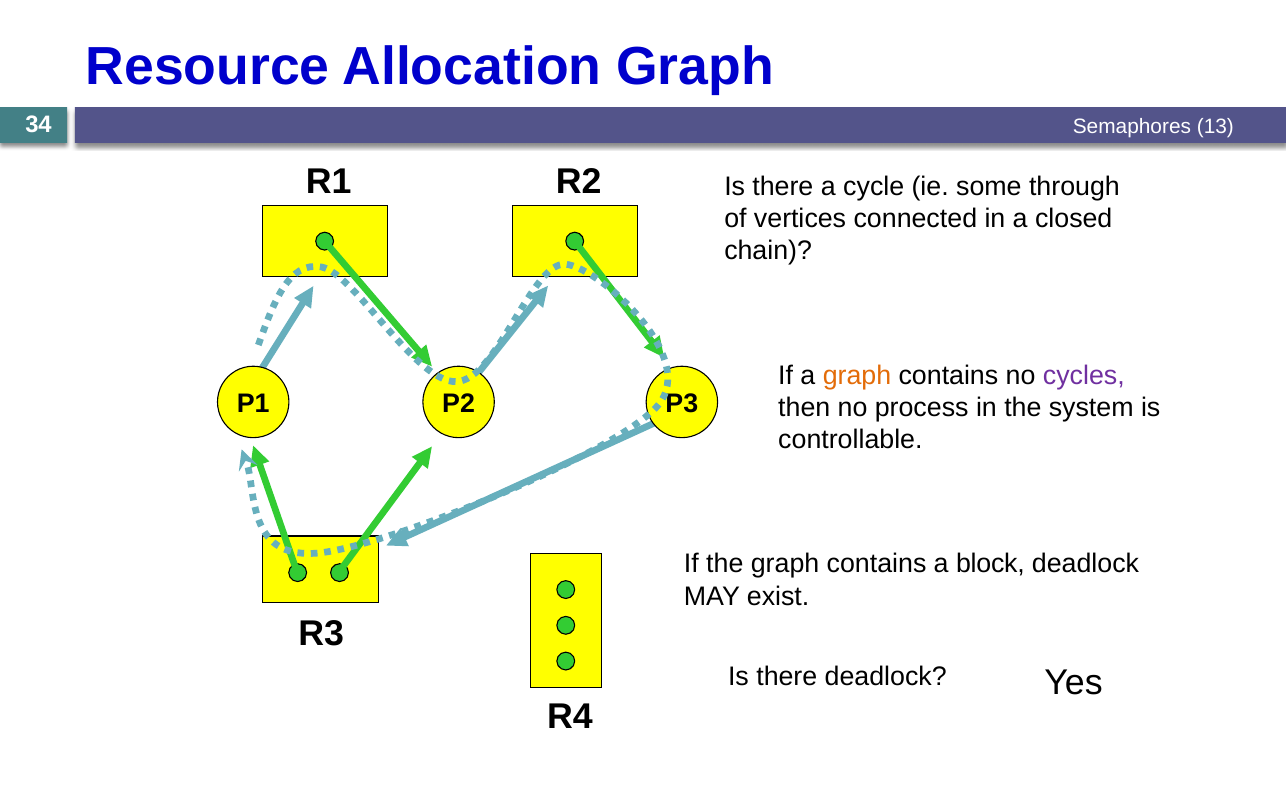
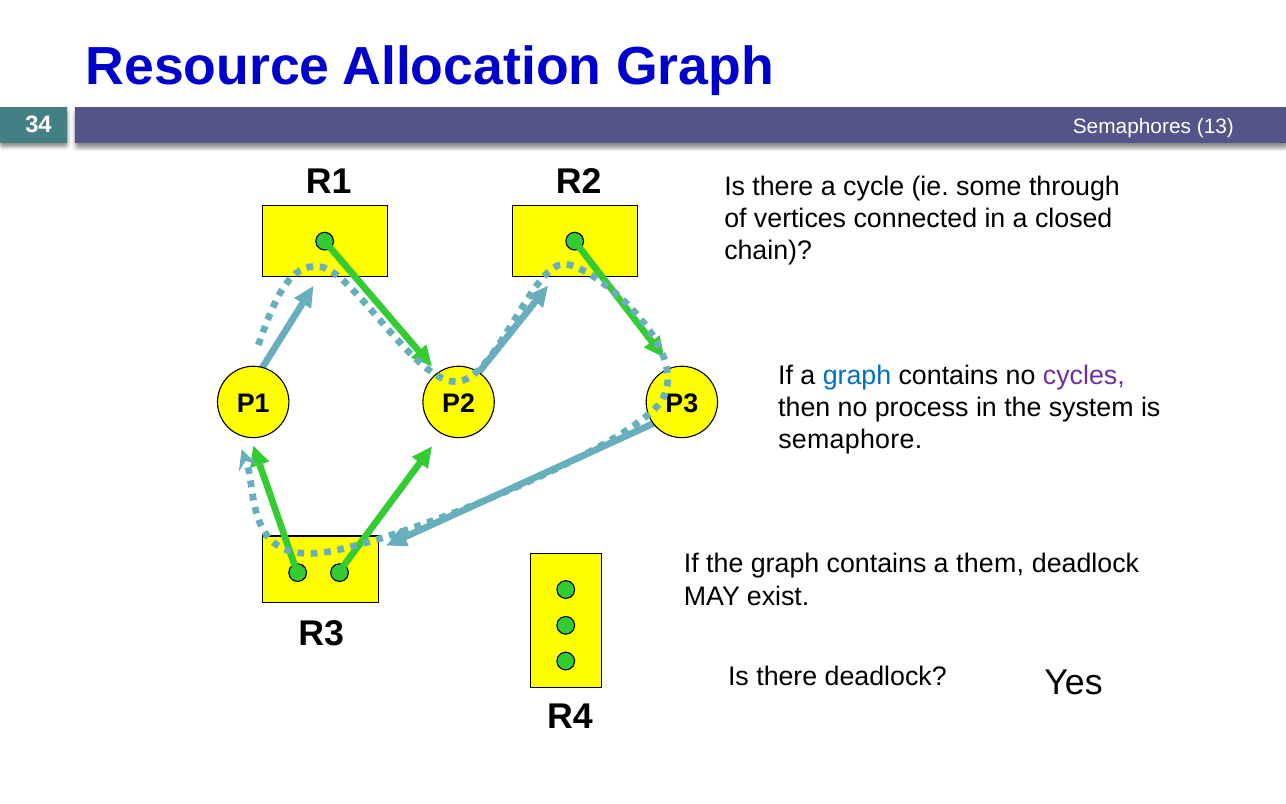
graph at (857, 375) colour: orange -> blue
controllable: controllable -> semaphore
block: block -> them
